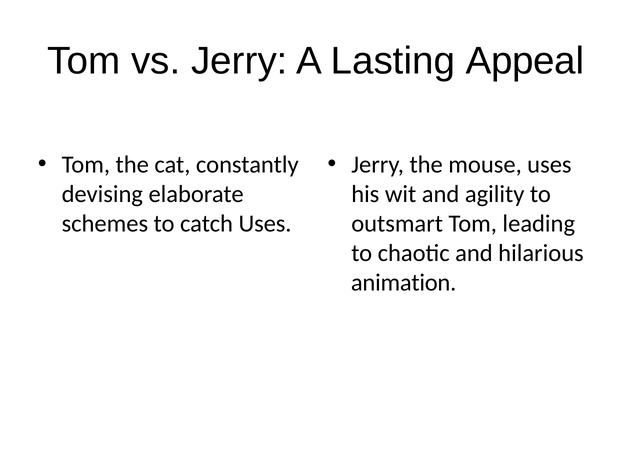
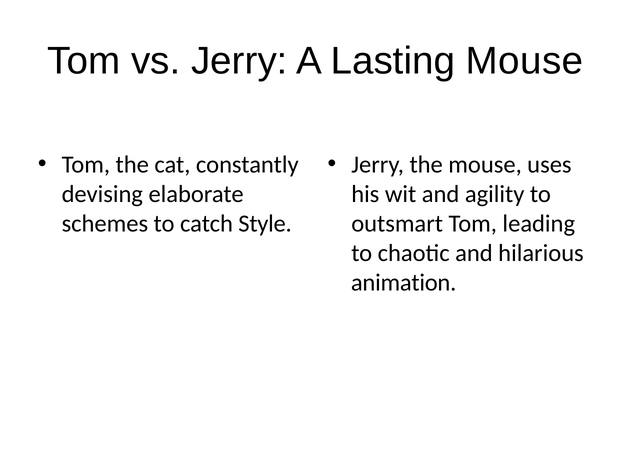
Lasting Appeal: Appeal -> Mouse
catch Uses: Uses -> Style
